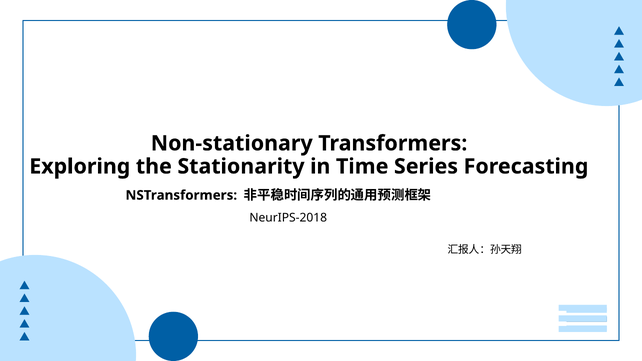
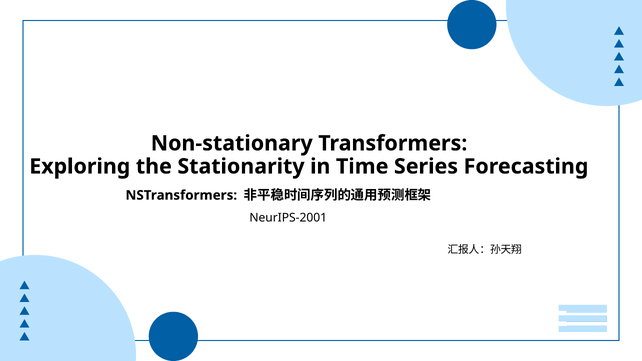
NeurIPS-2018: NeurIPS-2018 -> NeurIPS-2001
